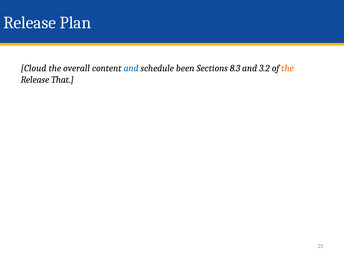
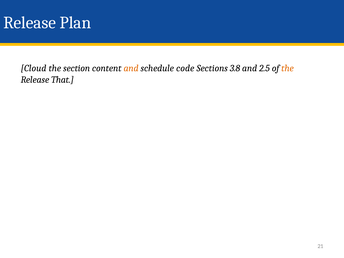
overall: overall -> section
and at (131, 68) colour: blue -> orange
been: been -> code
8.3: 8.3 -> 3.8
3.2: 3.2 -> 2.5
